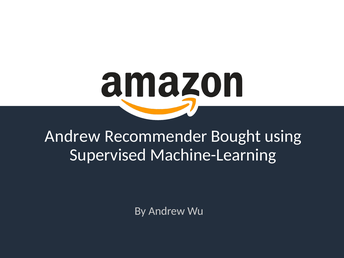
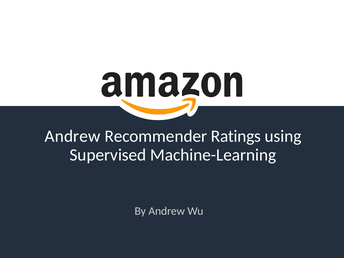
Bought: Bought -> Ratings
